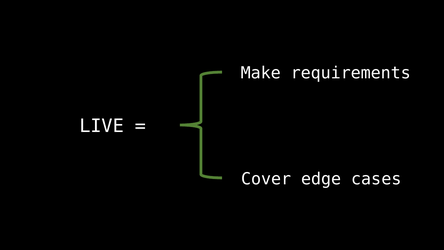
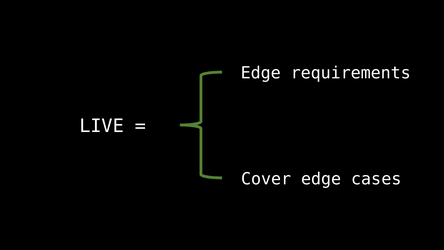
Make at (261, 73): Make -> Edge
